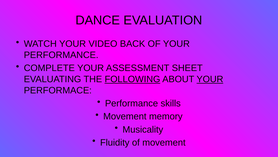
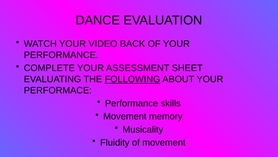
YOUR at (210, 79) underline: present -> none
